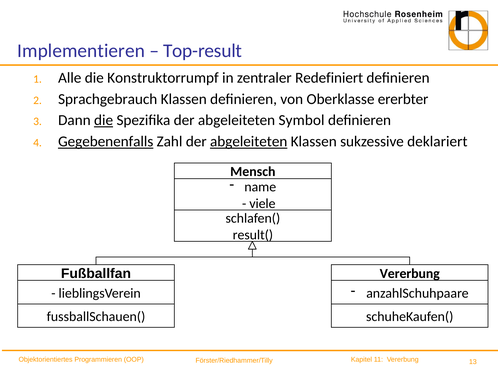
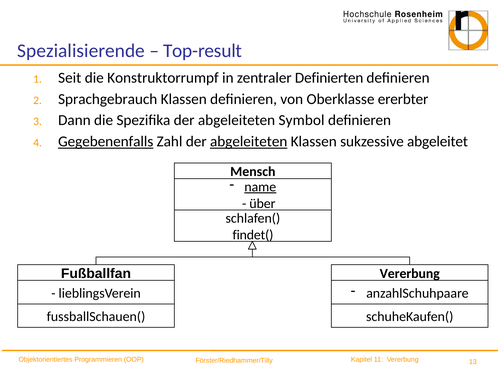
Implementieren: Implementieren -> Spezialisierende
Alle: Alle -> Seit
Redefiniert: Redefiniert -> Definierten
die at (104, 120) underline: present -> none
deklariert: deklariert -> abgeleitet
name underline: none -> present
viele: viele -> über
result(: result( -> findet(
